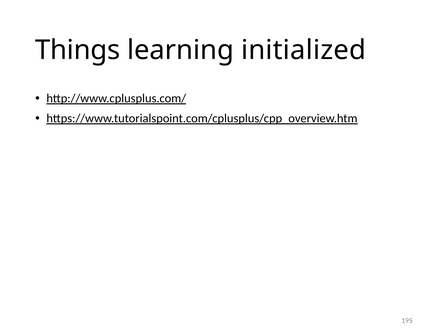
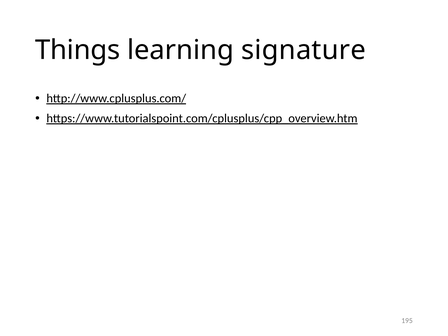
initialized: initialized -> signature
